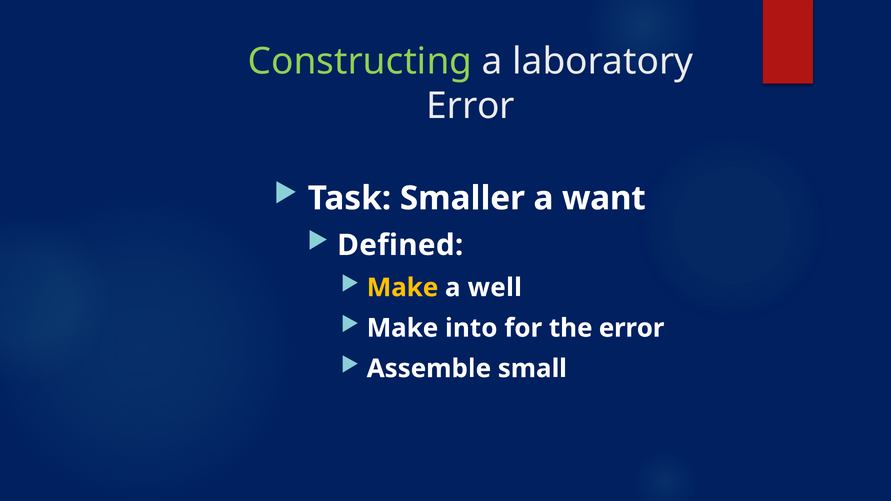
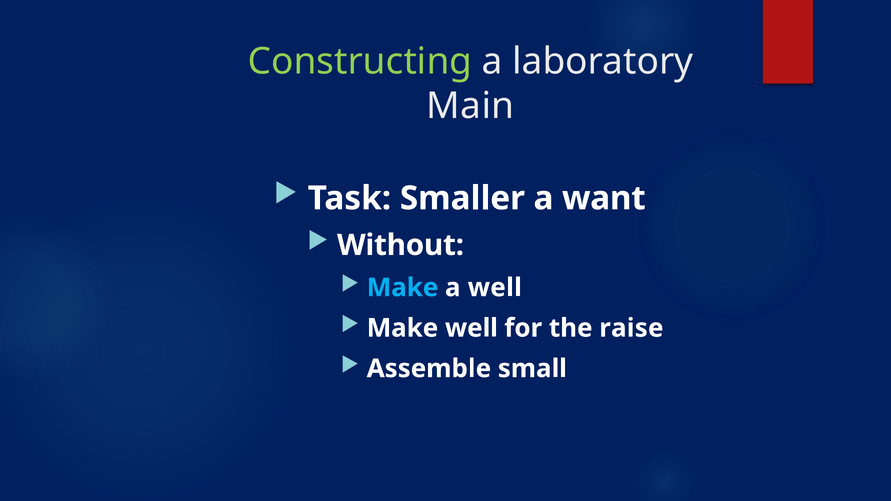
Error at (471, 106): Error -> Main
Defined: Defined -> Without
Make at (402, 288) colour: yellow -> light blue
Make into: into -> well
the error: error -> raise
